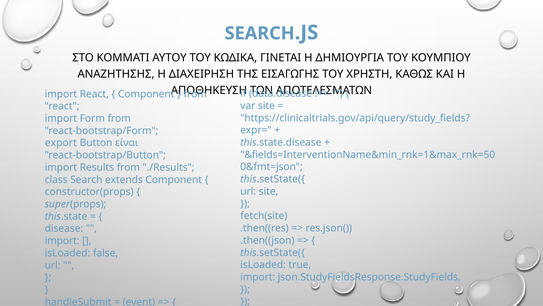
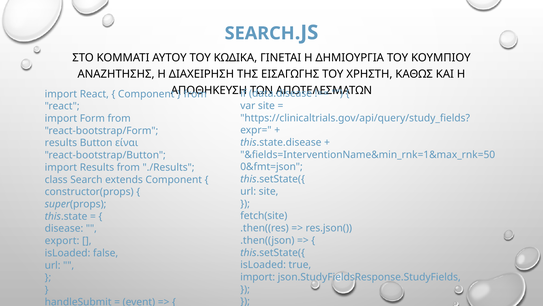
export at (61, 143): export -> results
import at (62, 240): import -> export
